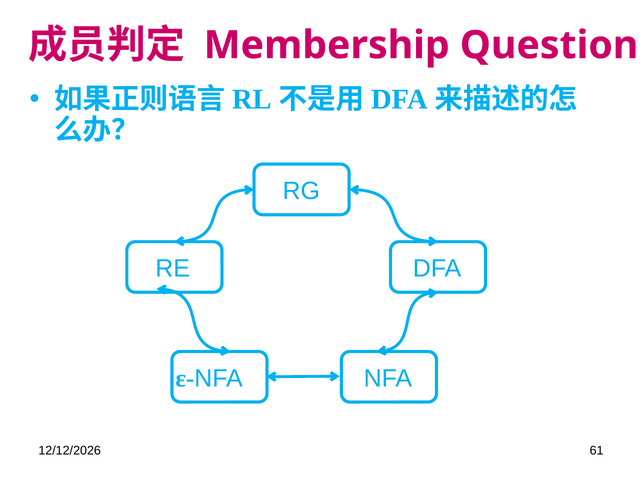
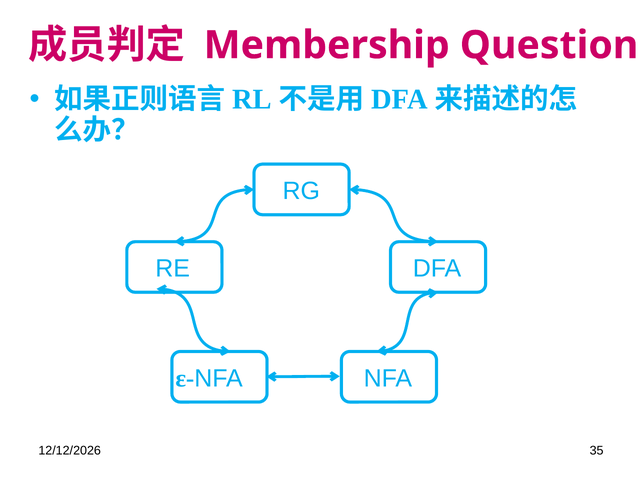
61: 61 -> 35
